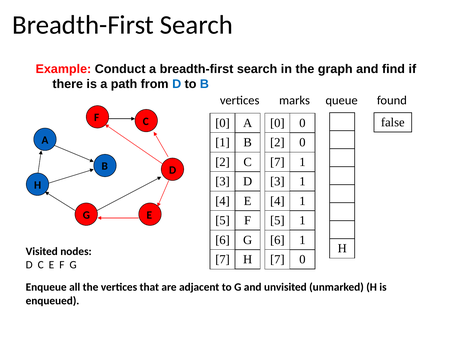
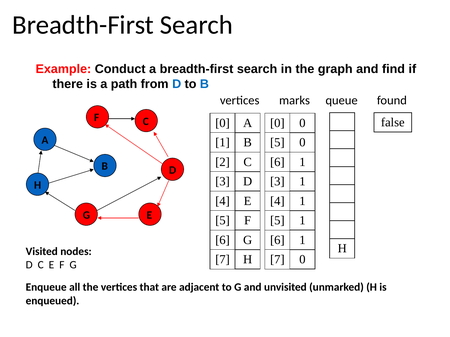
2 at (277, 143): 2 -> 5
7 at (277, 162): 7 -> 6
